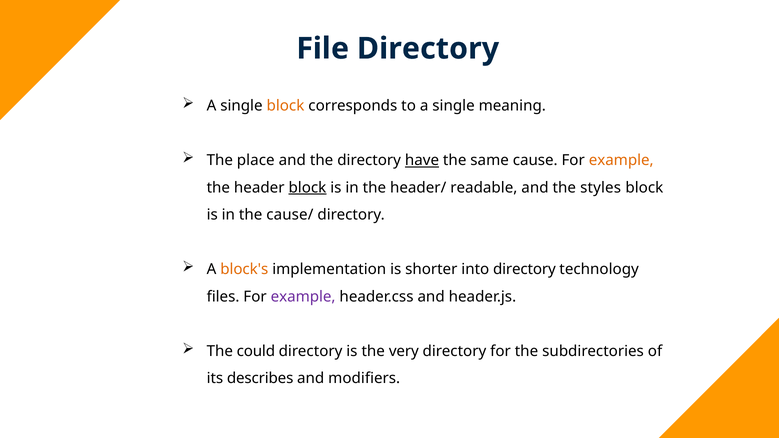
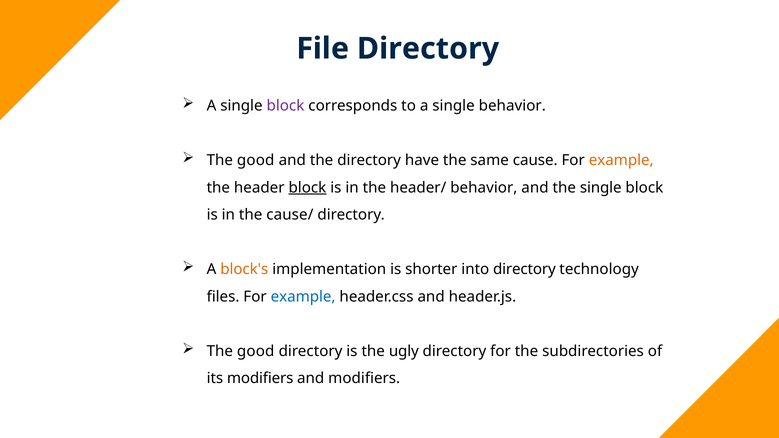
block at (285, 106) colour: orange -> purple
single meaning: meaning -> behavior
place at (256, 160): place -> good
have underline: present -> none
header/ readable: readable -> behavior
the styles: styles -> single
example at (303, 297) colour: purple -> blue
could at (256, 351): could -> good
very: very -> ugly
its describes: describes -> modifiers
